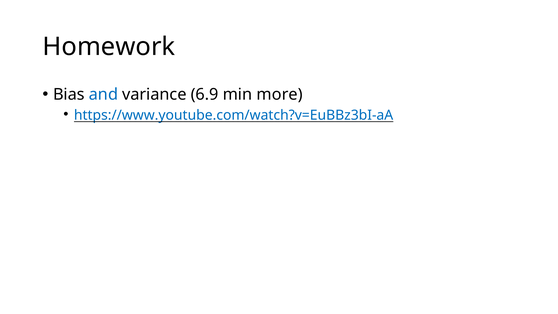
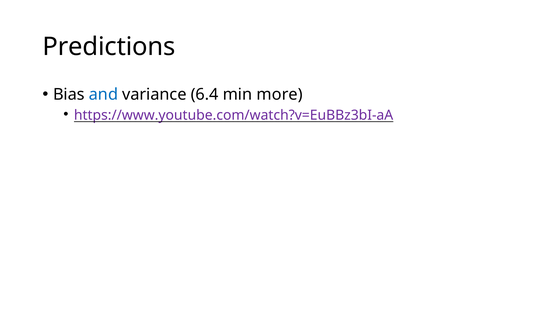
Homework: Homework -> Predictions
6.9: 6.9 -> 6.4
https://www.youtube.com/watch?v=EuBBz3bI-aA colour: blue -> purple
